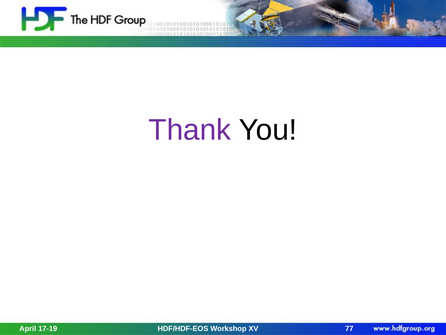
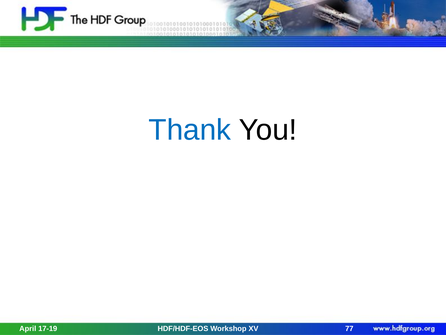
Thank colour: purple -> blue
